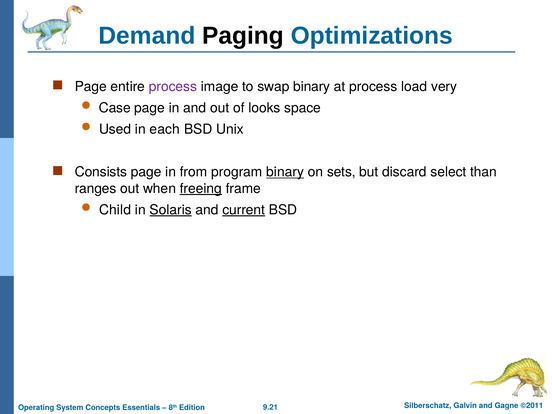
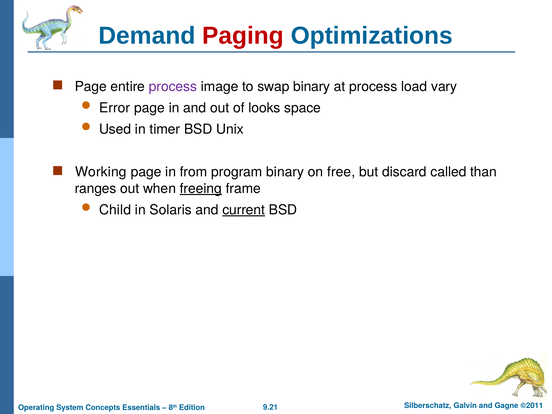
Paging colour: black -> red
very: very -> vary
Case: Case -> Error
each: each -> timer
Consists: Consists -> Working
binary at (285, 172) underline: present -> none
sets: sets -> free
select: select -> called
Solaris underline: present -> none
